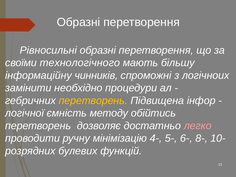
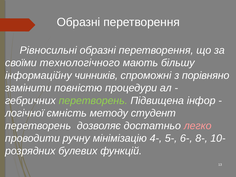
логічноих: логічноих -> порівняно
необхідно: необхідно -> повністю
перетворень at (93, 101) colour: yellow -> light green
обійтись: обійтись -> студент
